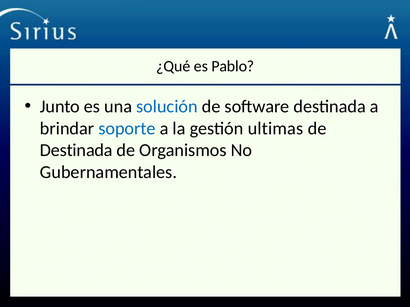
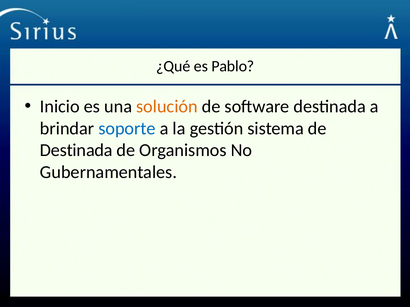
Junto: Junto -> Inicio
solución colour: blue -> orange
ultimas: ultimas -> sistema
